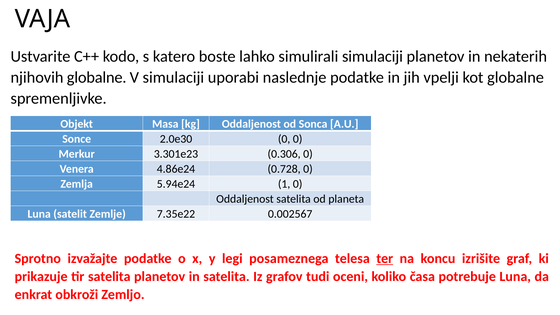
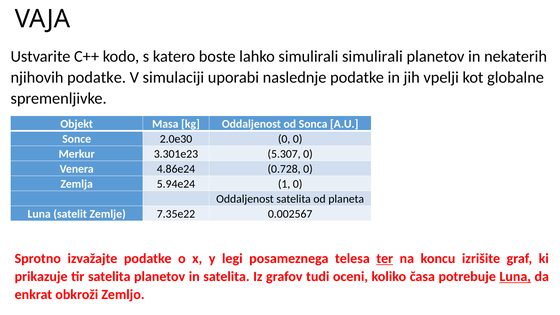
simulirali simulaciji: simulaciji -> simulirali
njihovih globalne: globalne -> podatke
0.306: 0.306 -> 5.307
Luna at (515, 277) underline: none -> present
